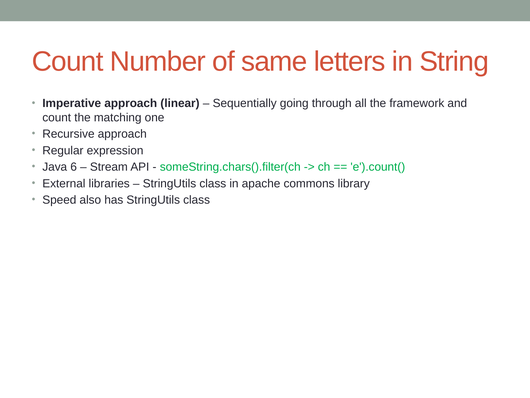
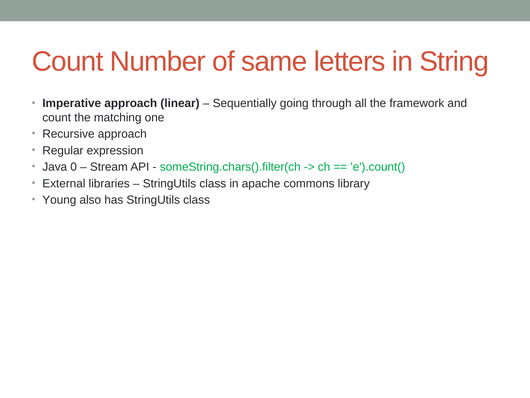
6: 6 -> 0
Speed: Speed -> Young
